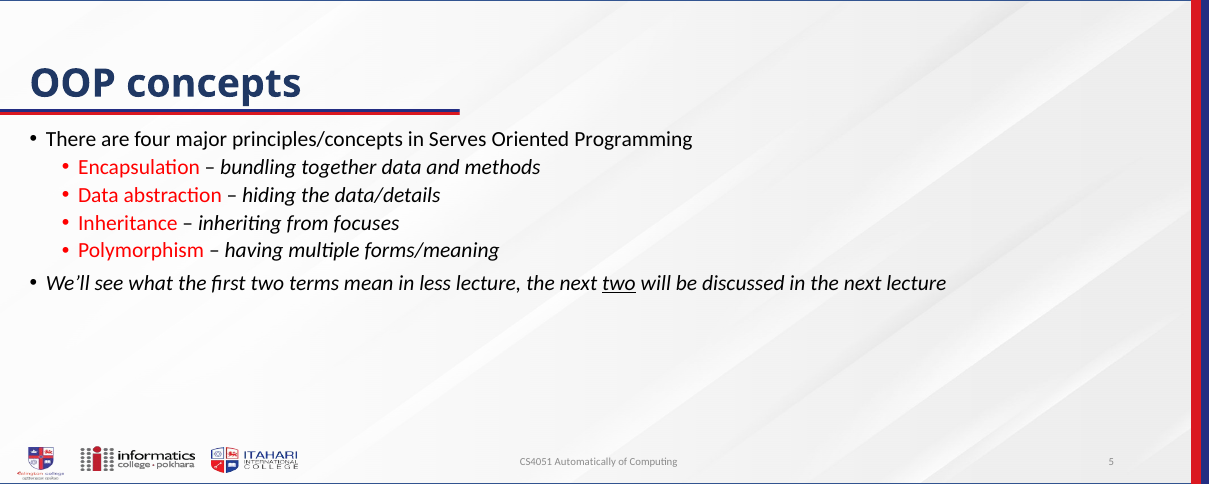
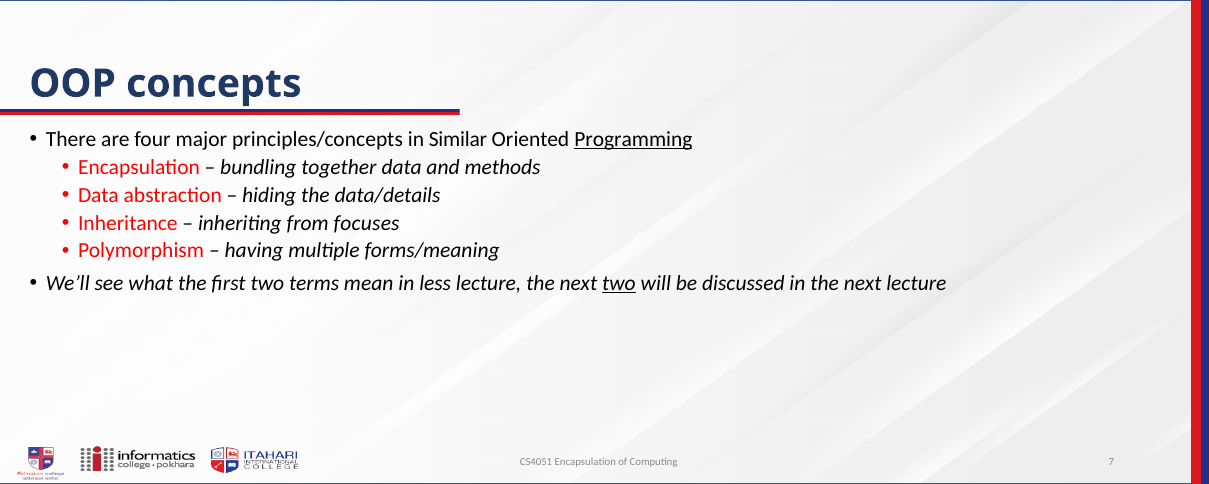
Serves: Serves -> Similar
Programming underline: none -> present
CS4051 Automatically: Automatically -> Encapsulation
5: 5 -> 7
